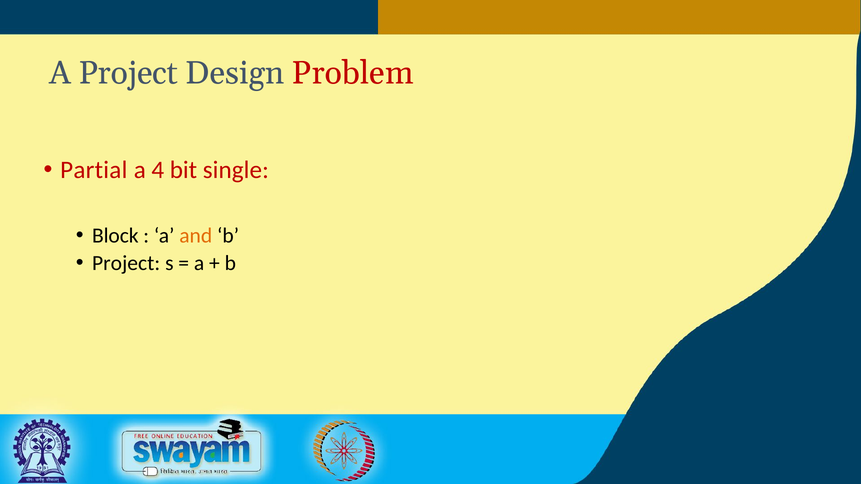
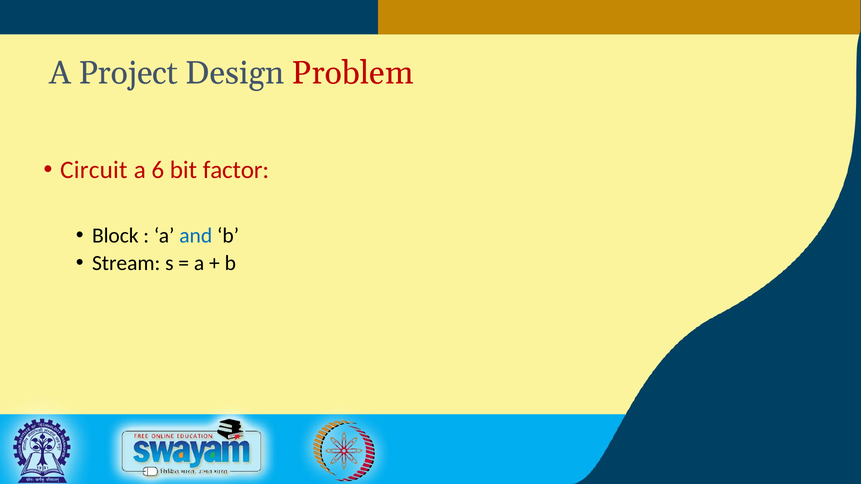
Partial: Partial -> Circuit
4: 4 -> 6
single: single -> factor
and colour: orange -> blue
Project at (126, 263): Project -> Stream
